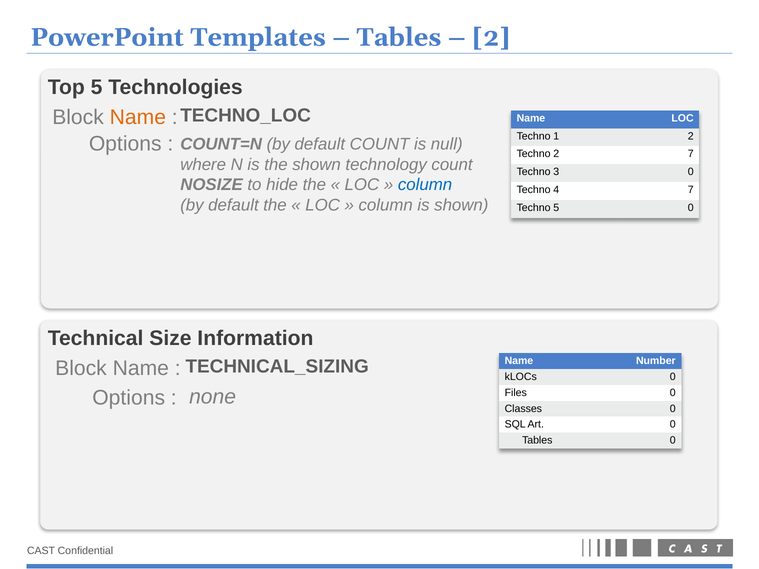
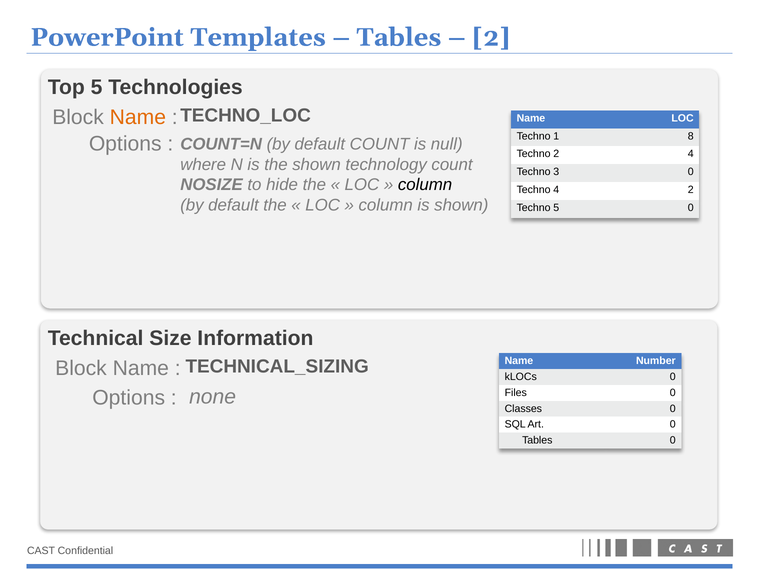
1 2: 2 -> 8
2 7: 7 -> 4
column at (425, 185) colour: blue -> black
4 7: 7 -> 2
